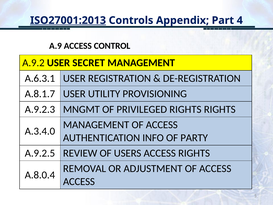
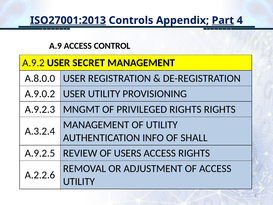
Part underline: none -> present
A.6.3.1: A.6.3.1 -> A.8.0.0
A.8.1.7: A.8.1.7 -> A.9.0.2
MANAGEMENT OF ACCESS: ACCESS -> UTILITY
A.3.4.0: A.3.4.0 -> A.3.2.4
PARTY: PARTY -> SHALL
A.8.0.4: A.8.0.4 -> A.2.2.6
ACCESS at (79, 181): ACCESS -> UTILITY
